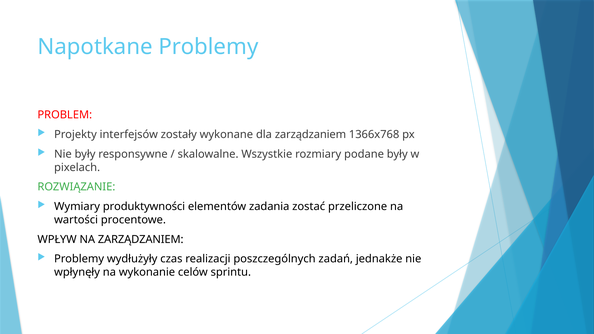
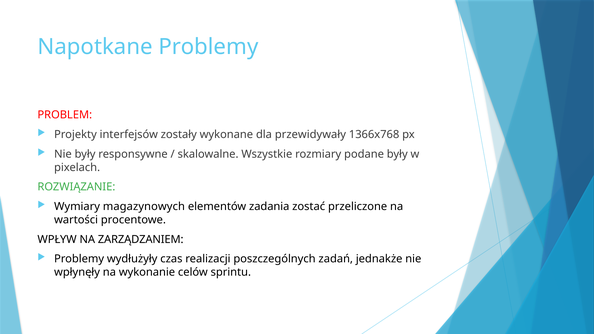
dla zarządzaniem: zarządzaniem -> przewidywały
produktywności: produktywności -> magazynowych
